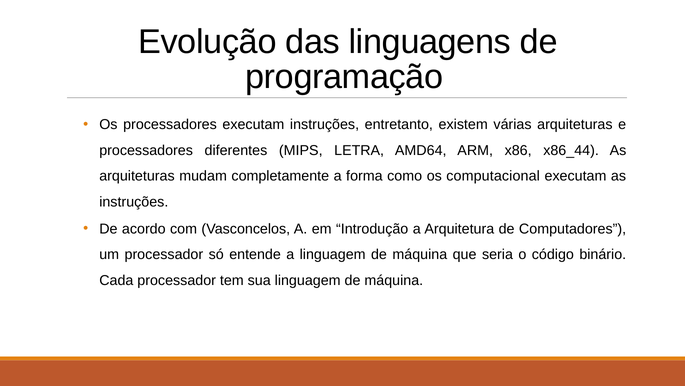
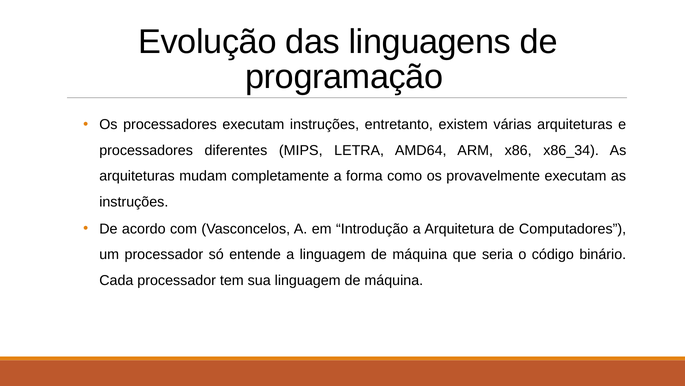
x86_44: x86_44 -> x86_34
computacional: computacional -> provavelmente
